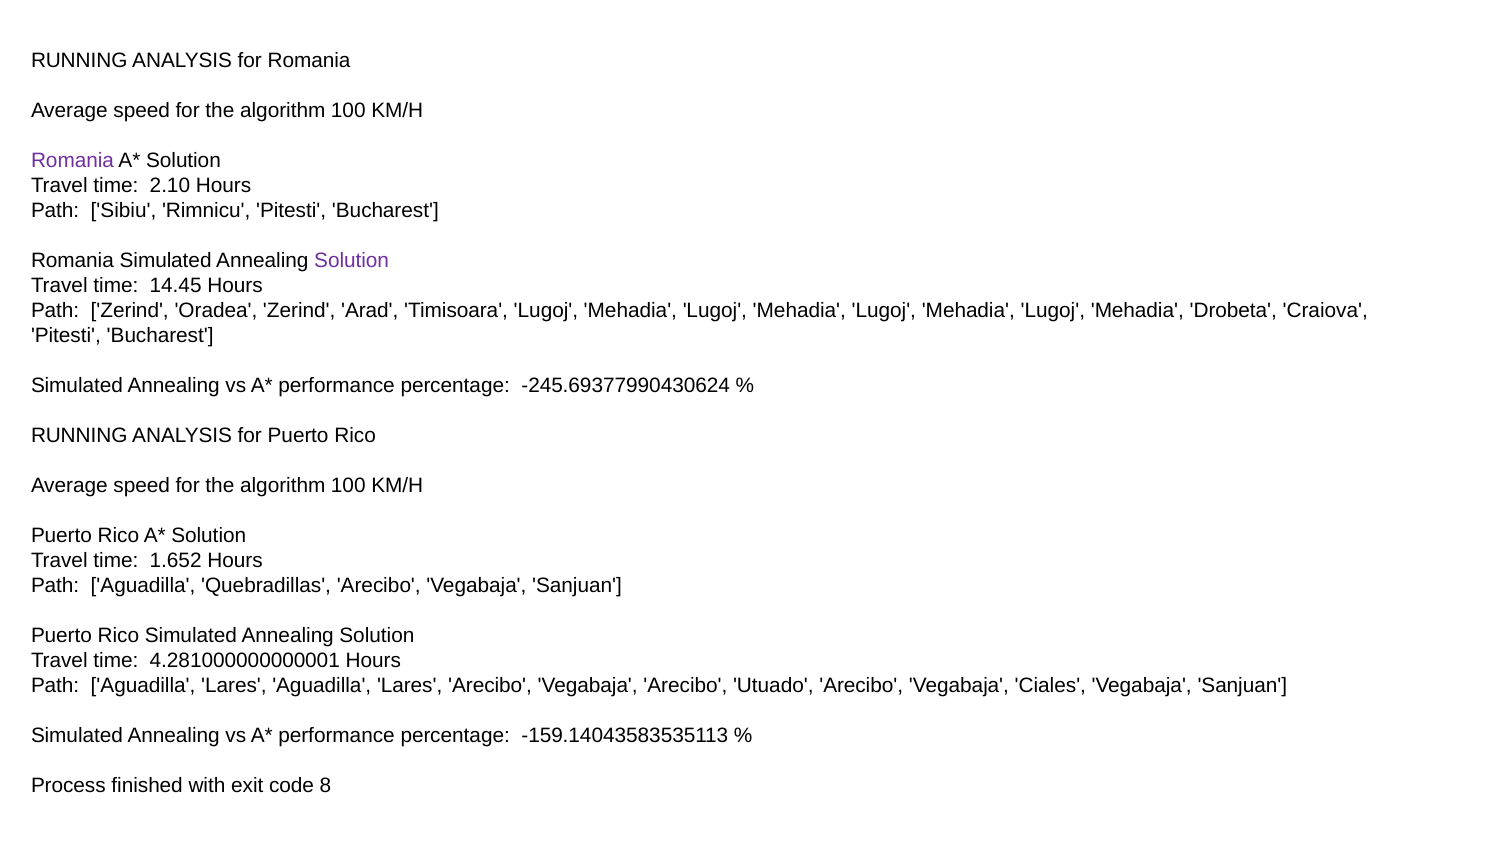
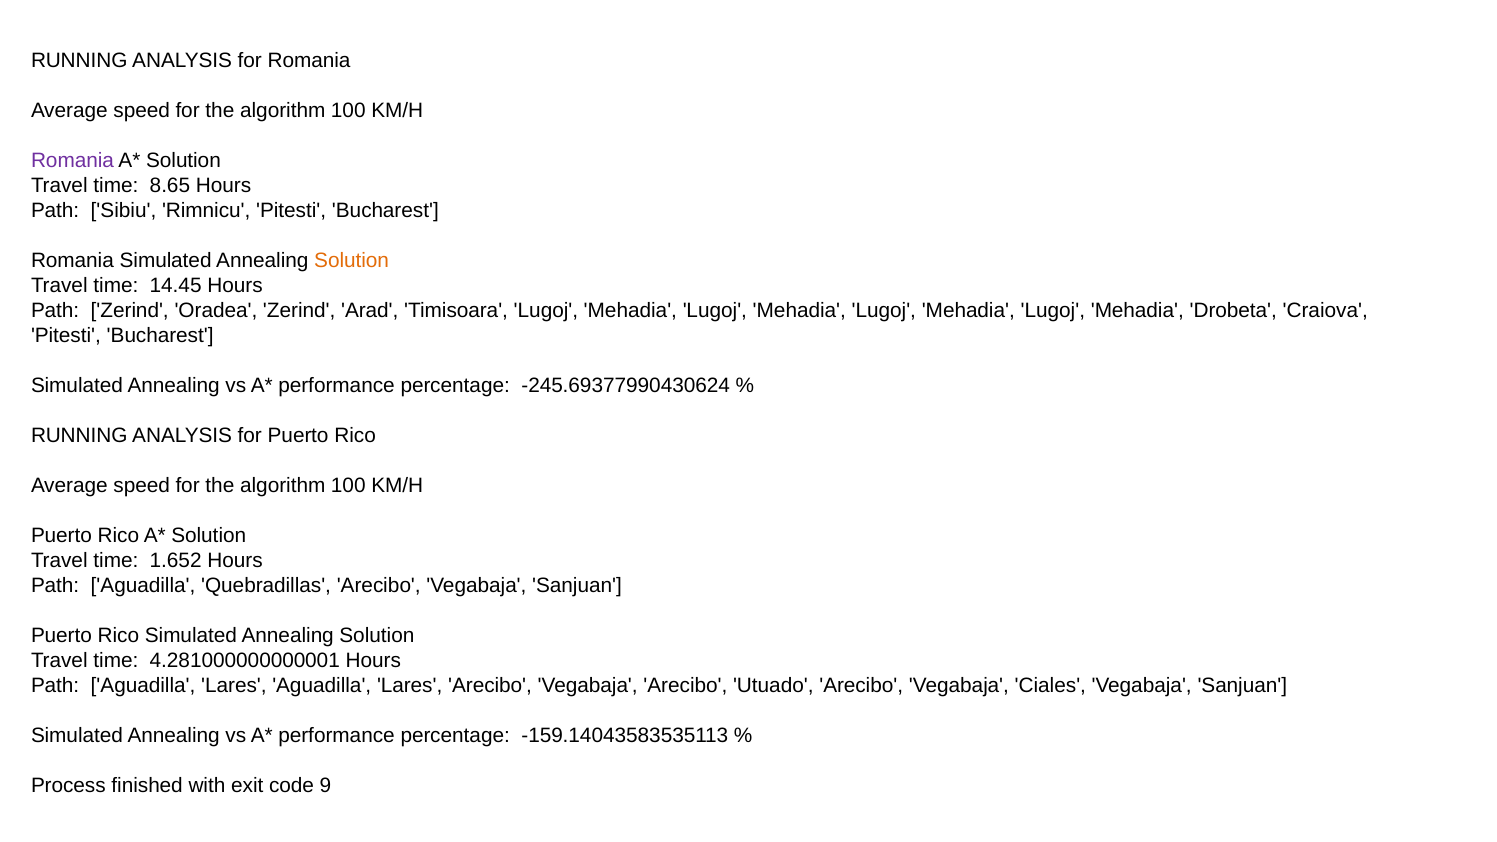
2.10: 2.10 -> 8.65
Solution at (352, 261) colour: purple -> orange
8: 8 -> 9
